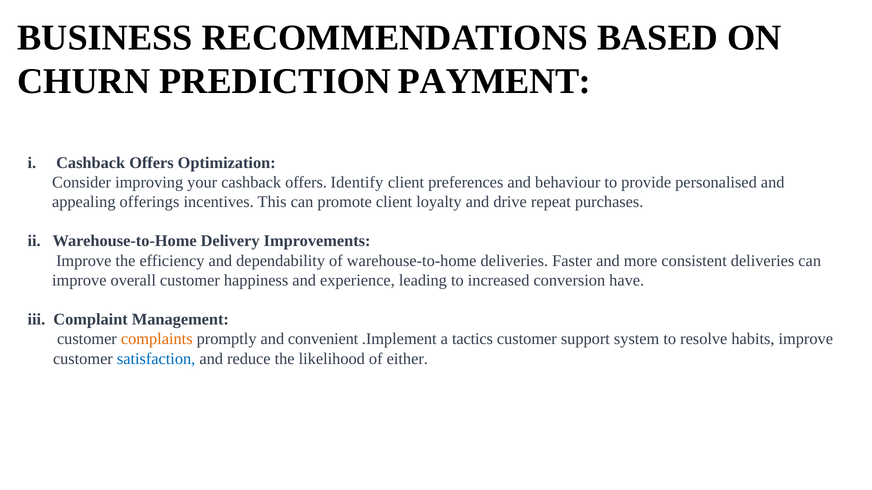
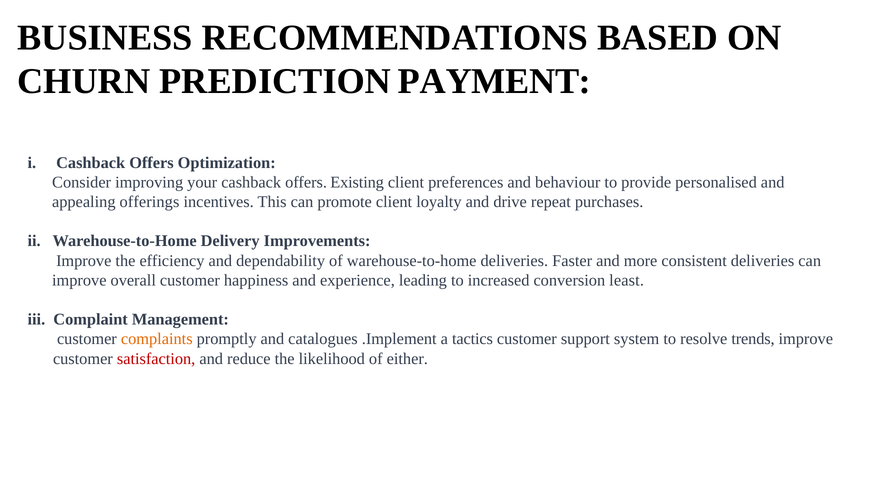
Identify: Identify -> Existing
have: have -> least
convenient: convenient -> catalogues
habits: habits -> trends
satisfaction colour: blue -> red
